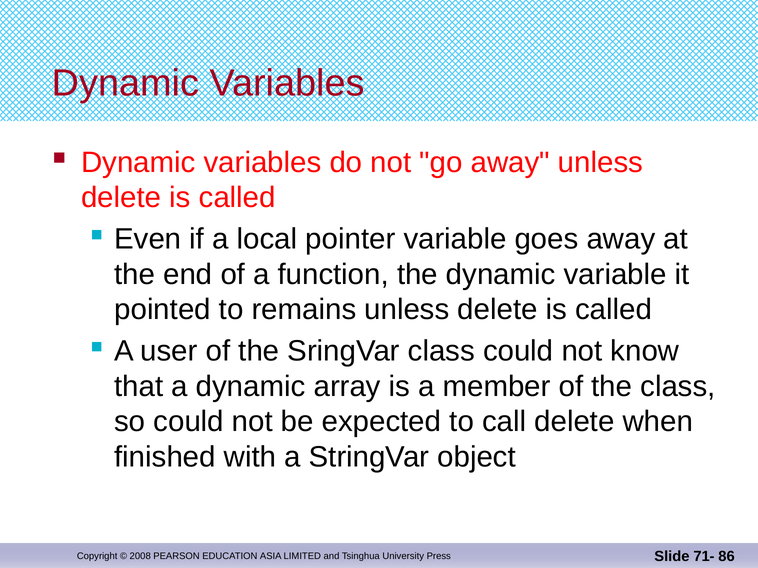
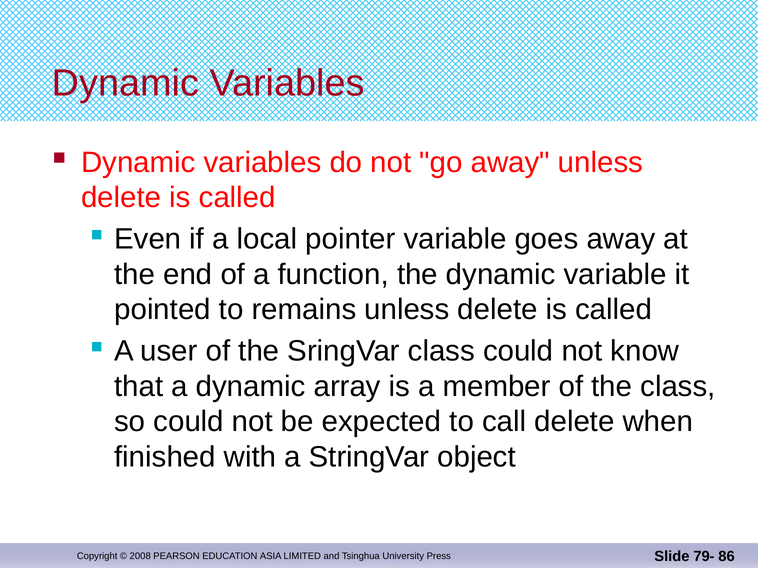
71-: 71- -> 79-
